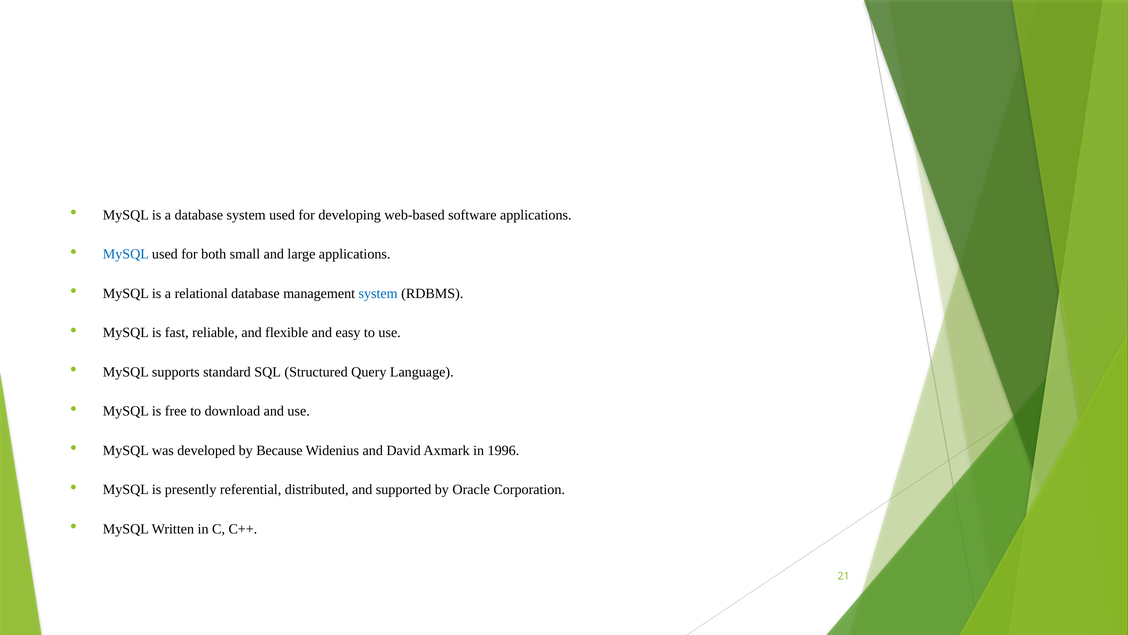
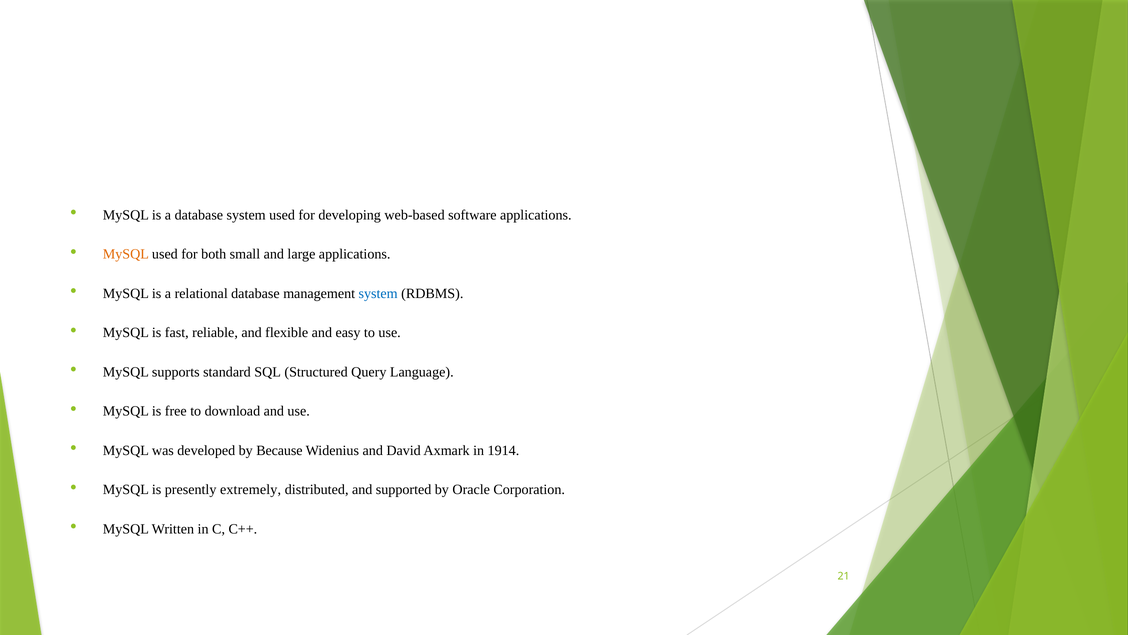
MySQL at (126, 254) colour: blue -> orange
1996: 1996 -> 1914
referential: referential -> extremely
